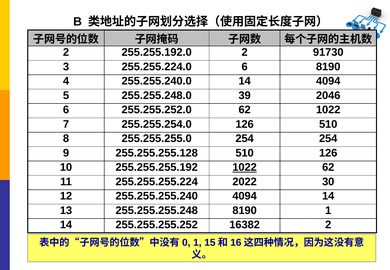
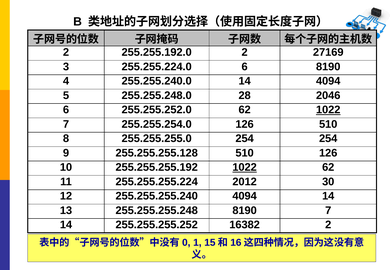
91730: 91730 -> 27169
39: 39 -> 28
1022 at (328, 110) underline: none -> present
2022: 2022 -> 2012
8190 1: 1 -> 7
